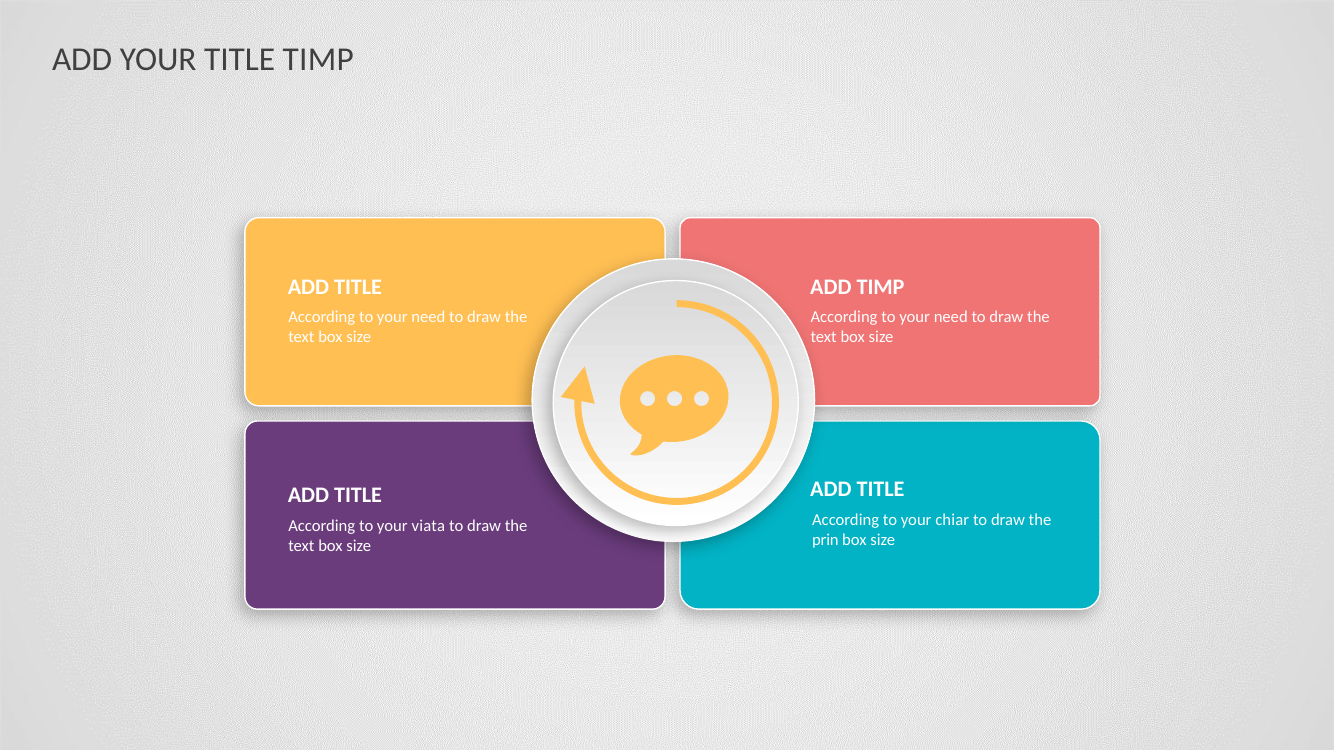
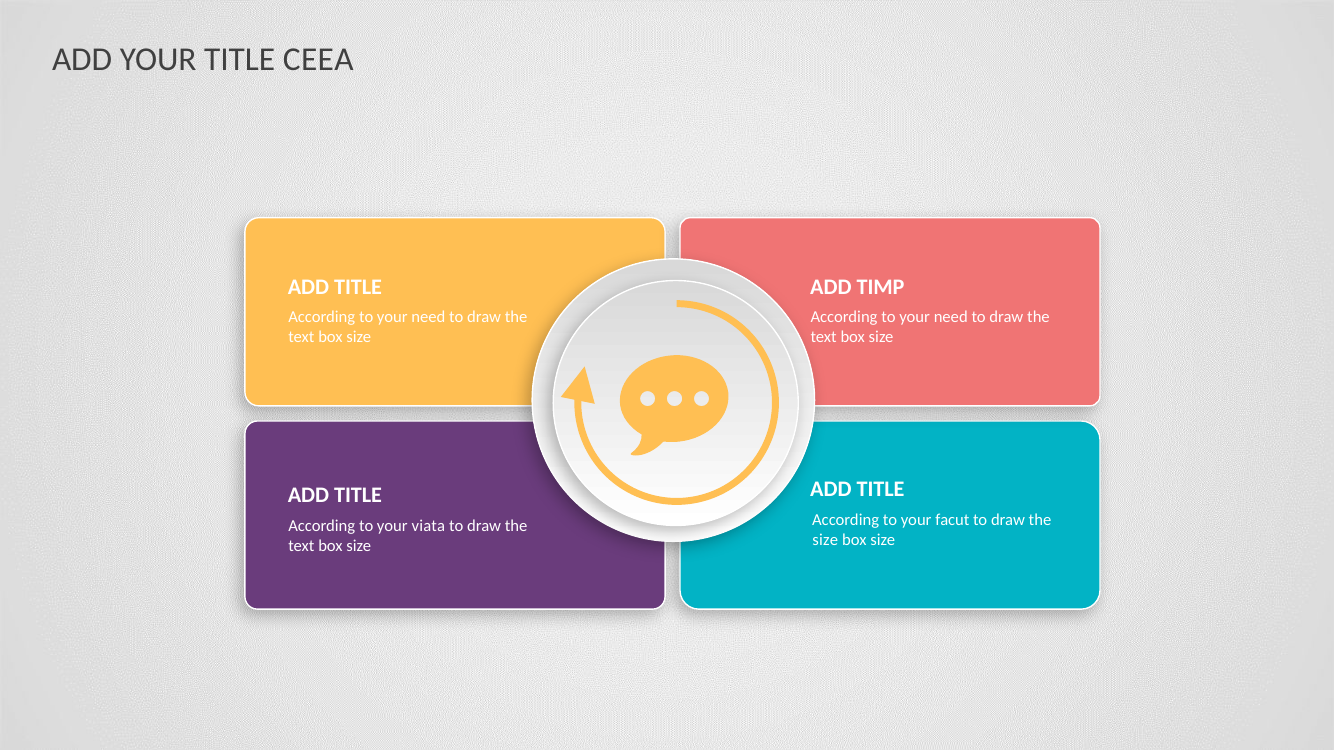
TITLE TIMP: TIMP -> CEEA
chiar: chiar -> facut
prin at (825, 540): prin -> size
